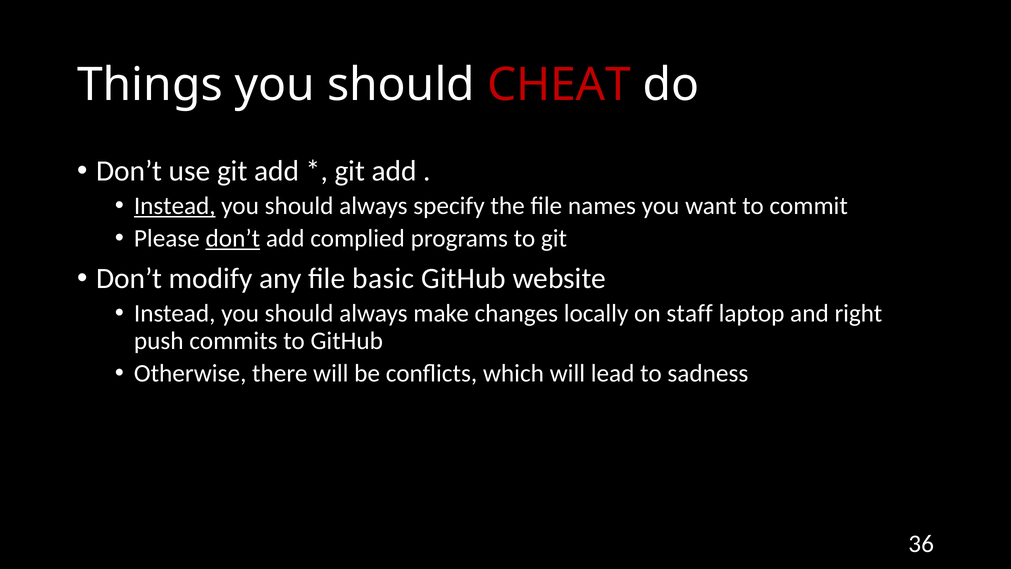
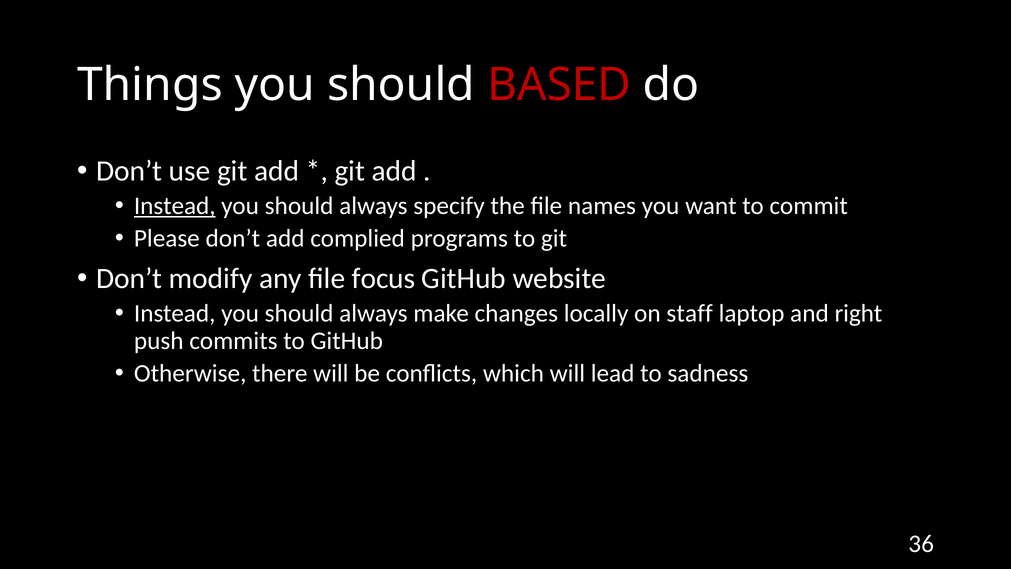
CHEAT: CHEAT -> BASED
don’t at (233, 238) underline: present -> none
basic: basic -> focus
